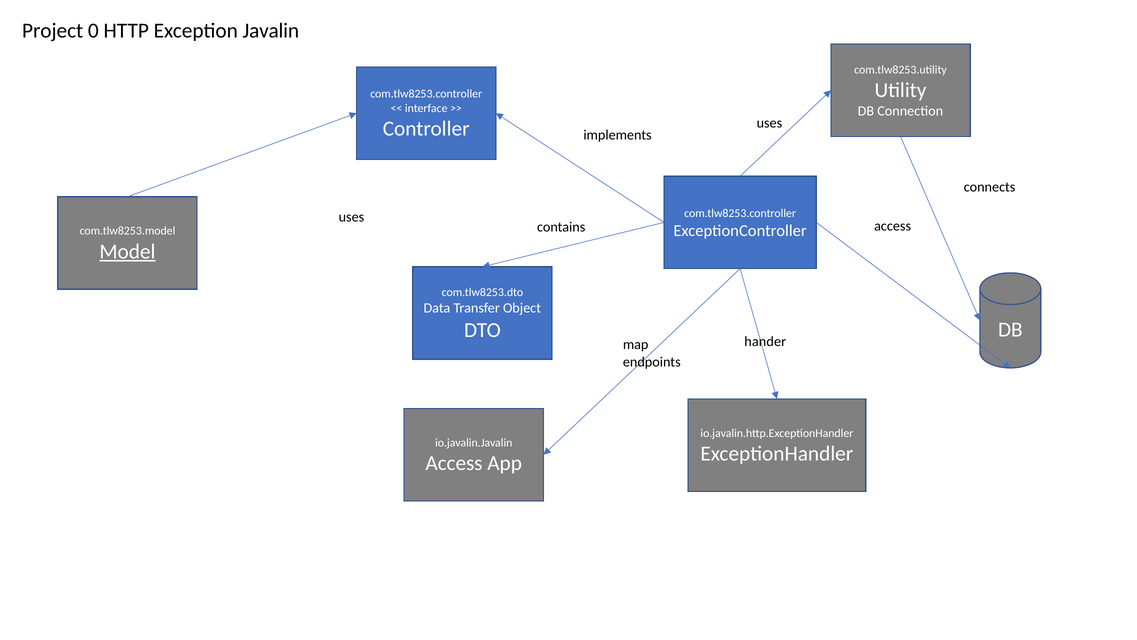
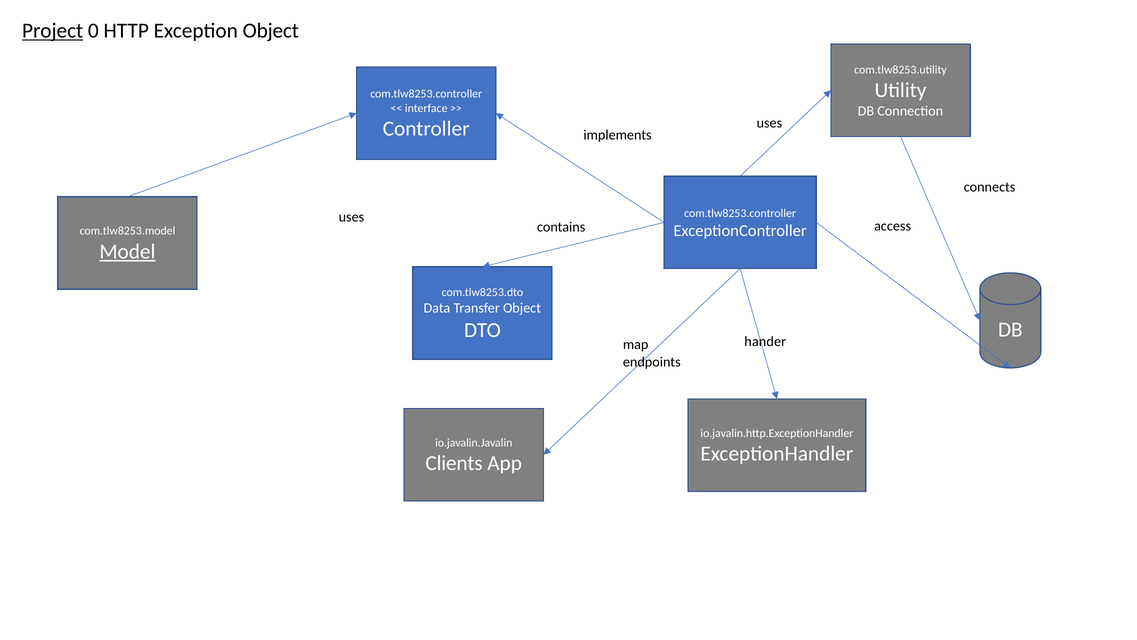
Project underline: none -> present
Exception Javalin: Javalin -> Object
Access at (454, 463): Access -> Clients
